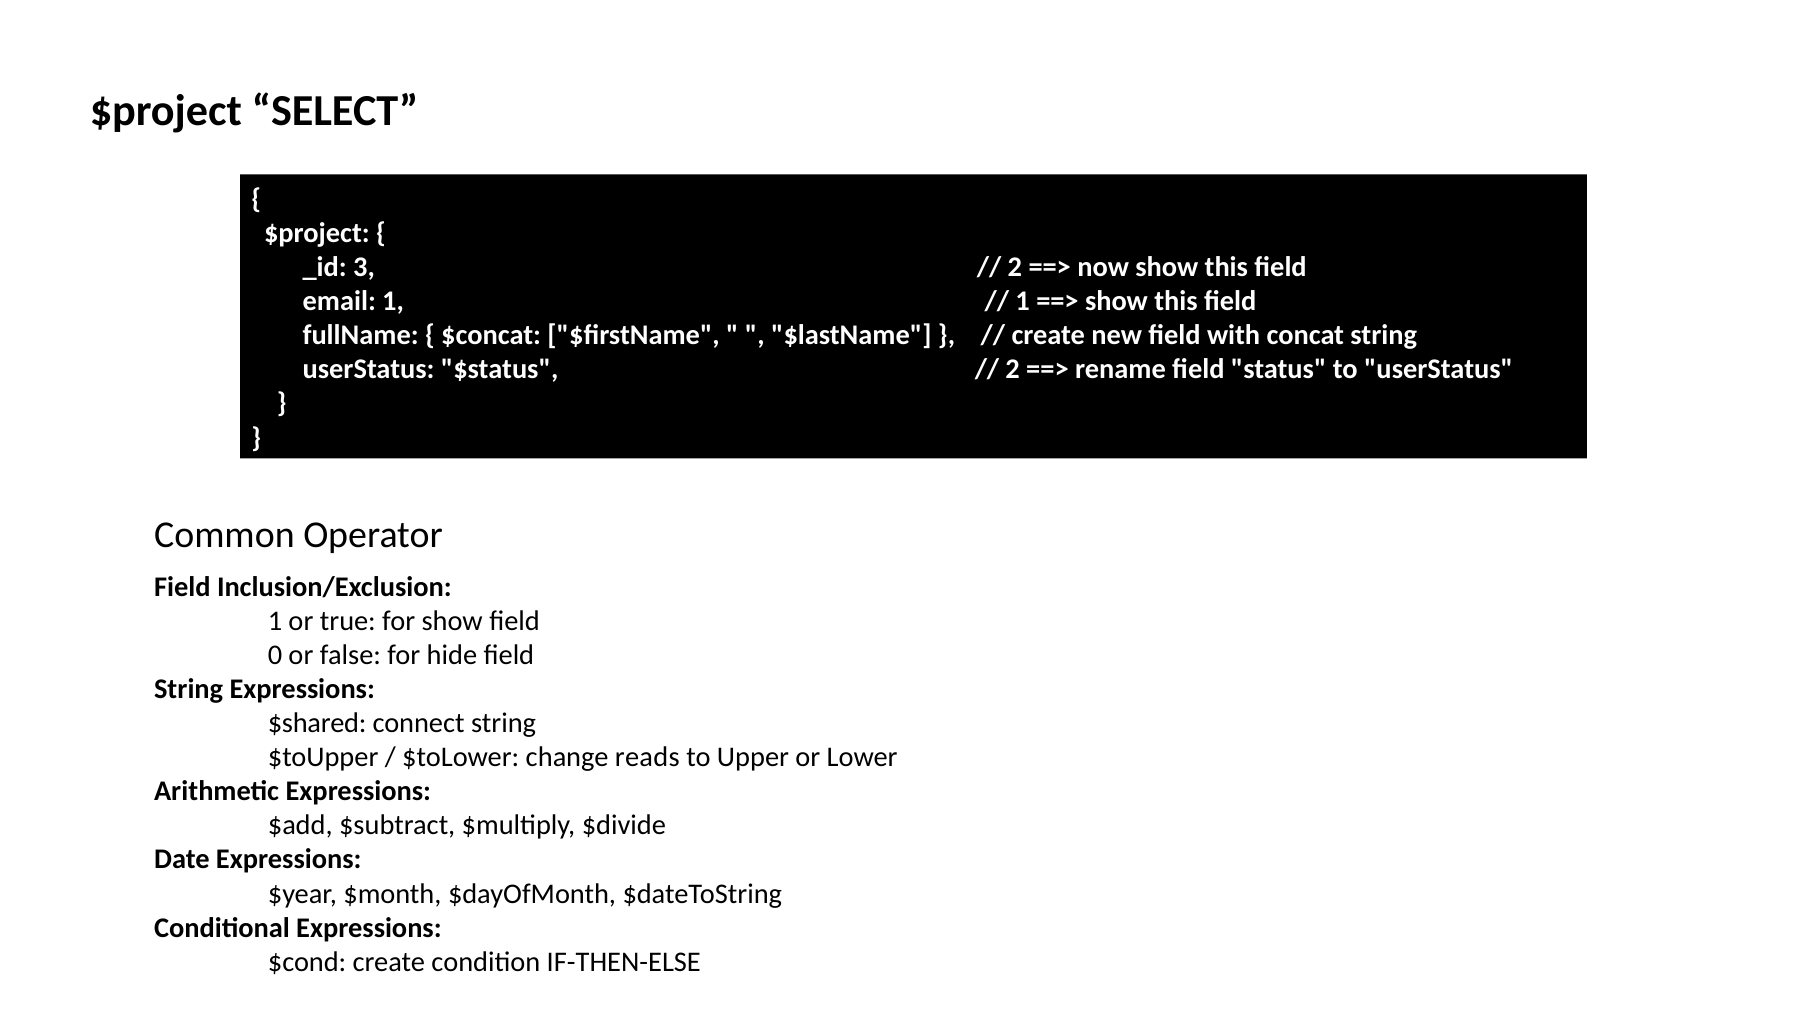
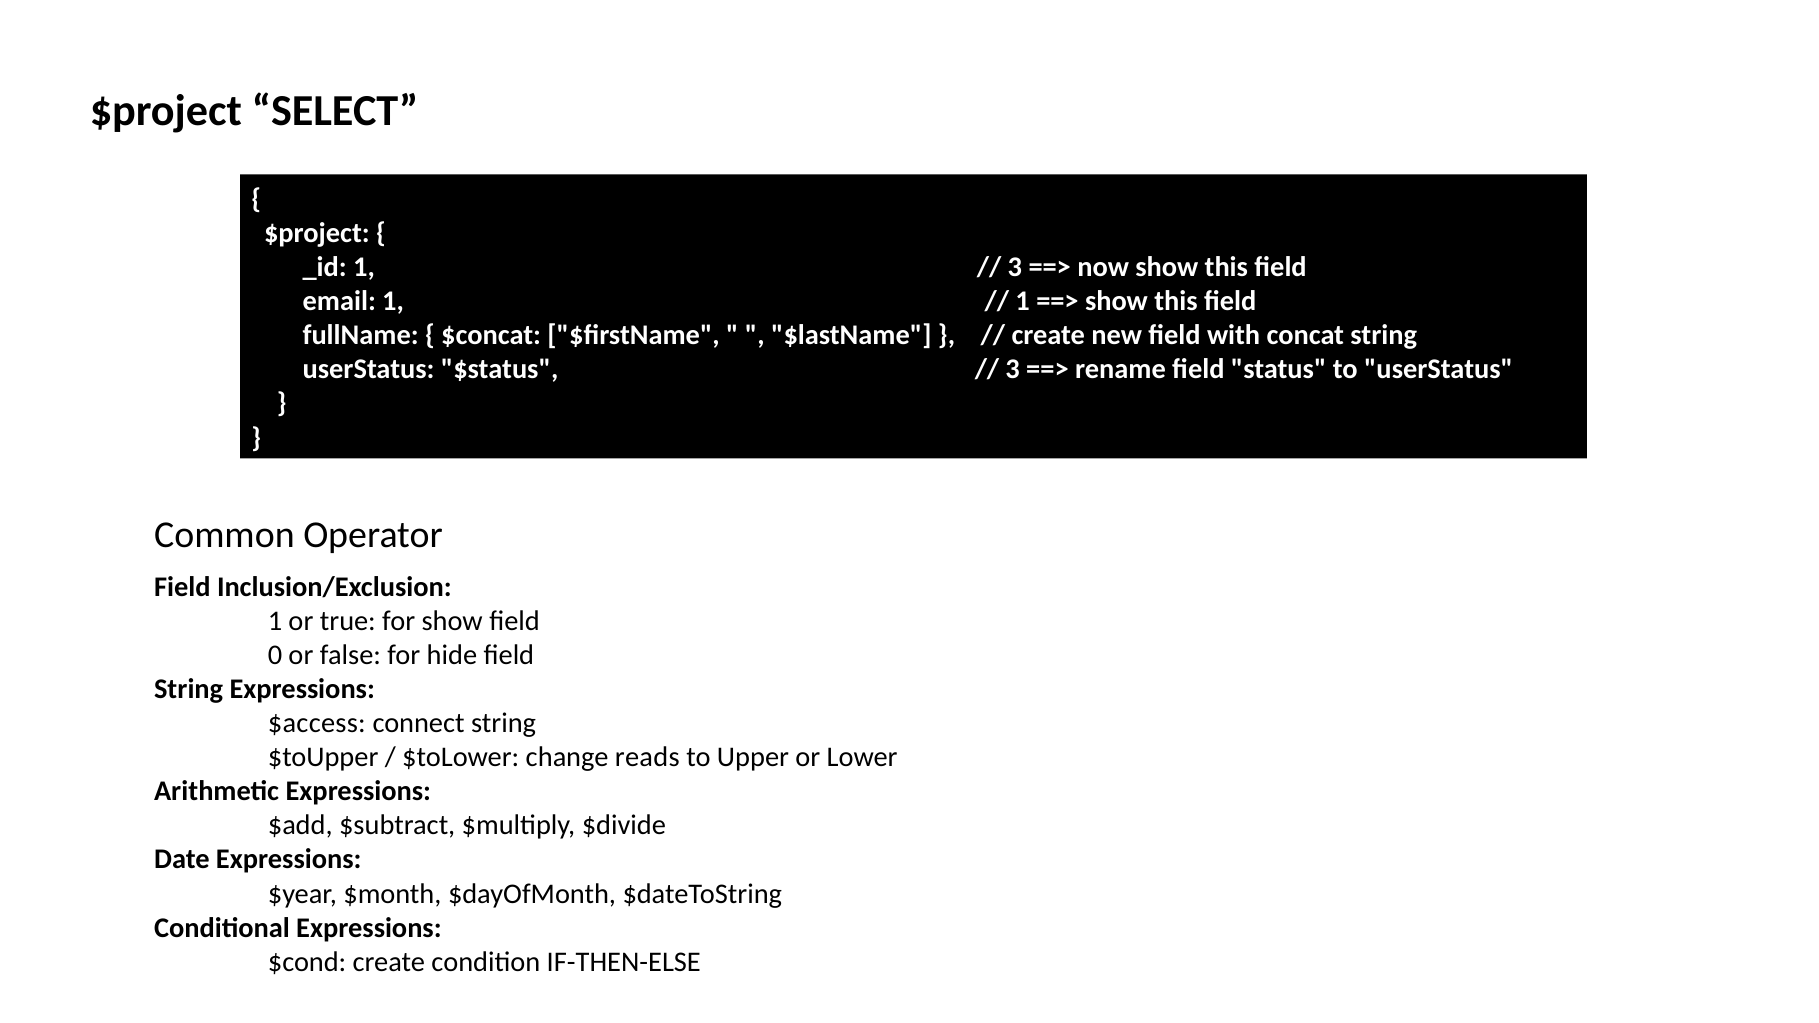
_id 3: 3 -> 1
2 at (1015, 267): 2 -> 3
2 at (1013, 370): 2 -> 3
$shared: $shared -> $access
